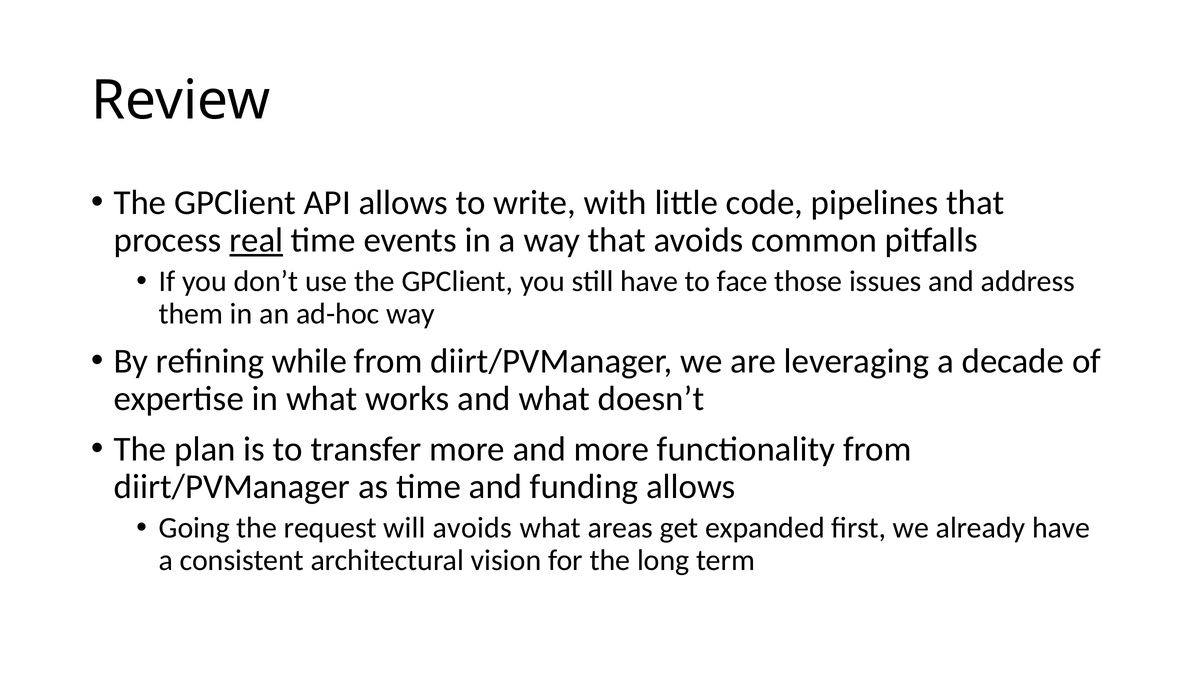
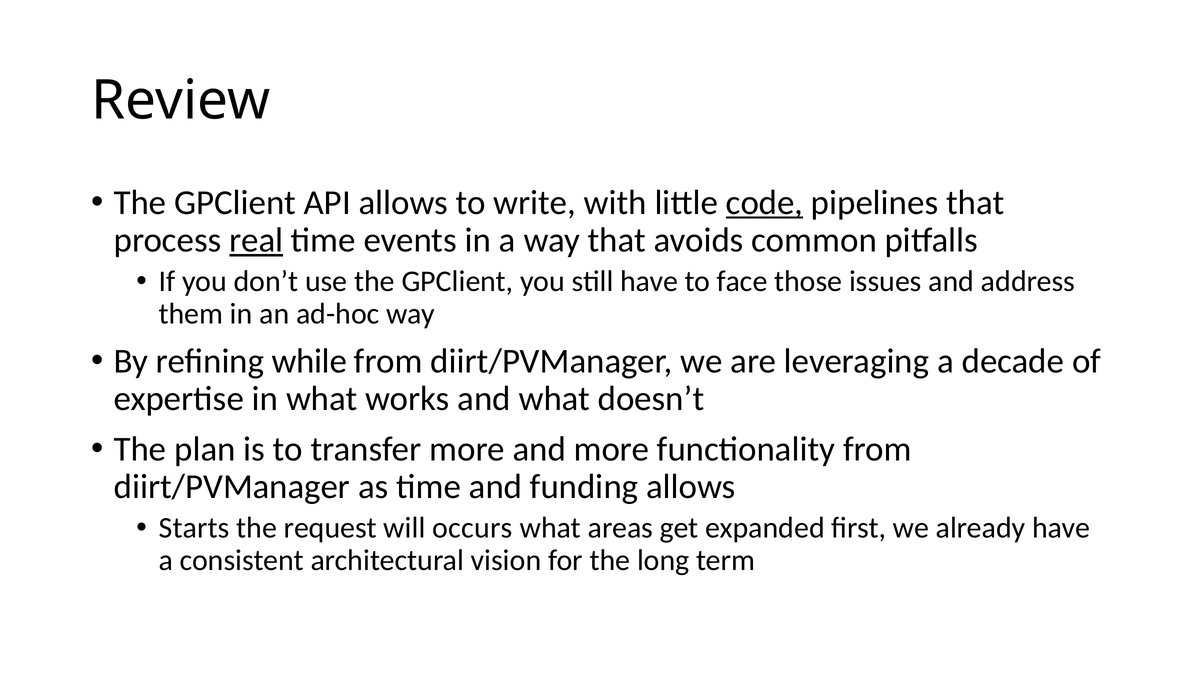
code underline: none -> present
Going: Going -> Starts
will avoids: avoids -> occurs
